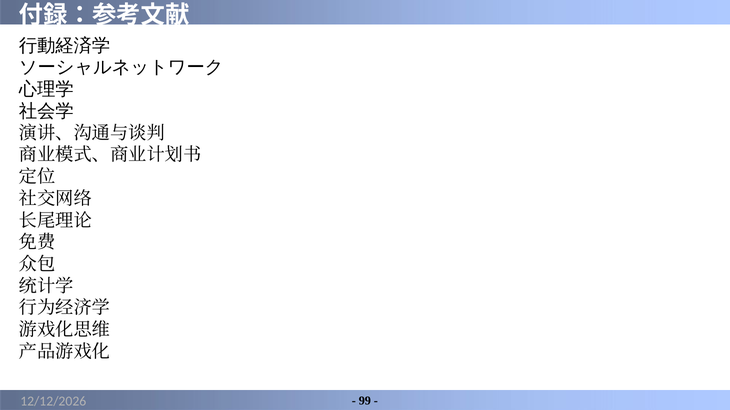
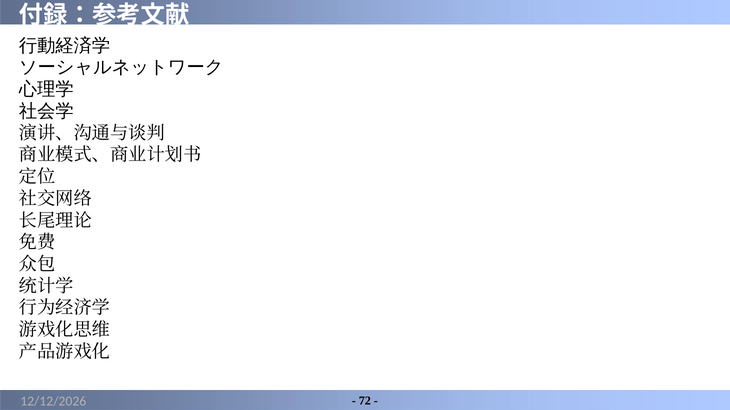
99: 99 -> 72
